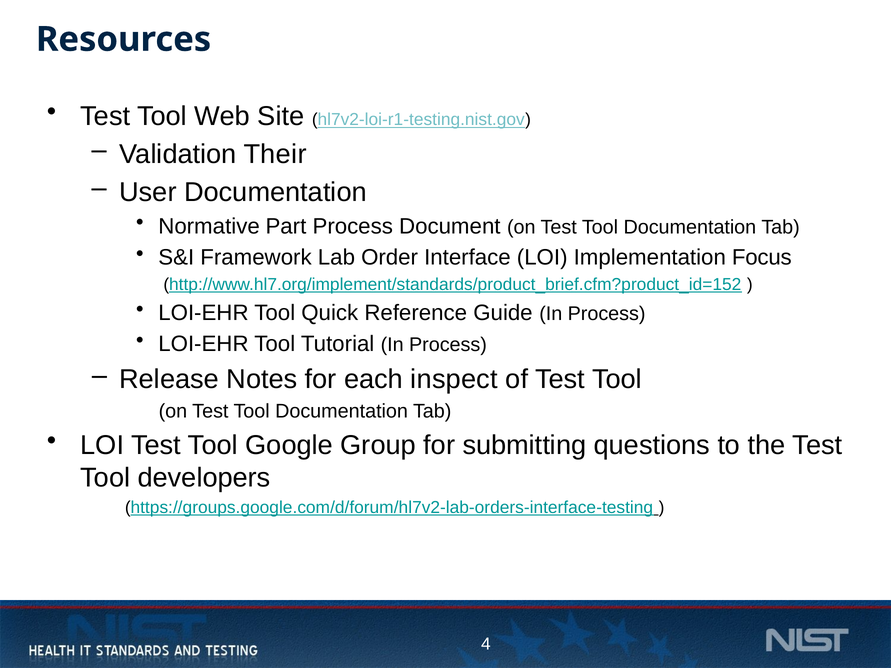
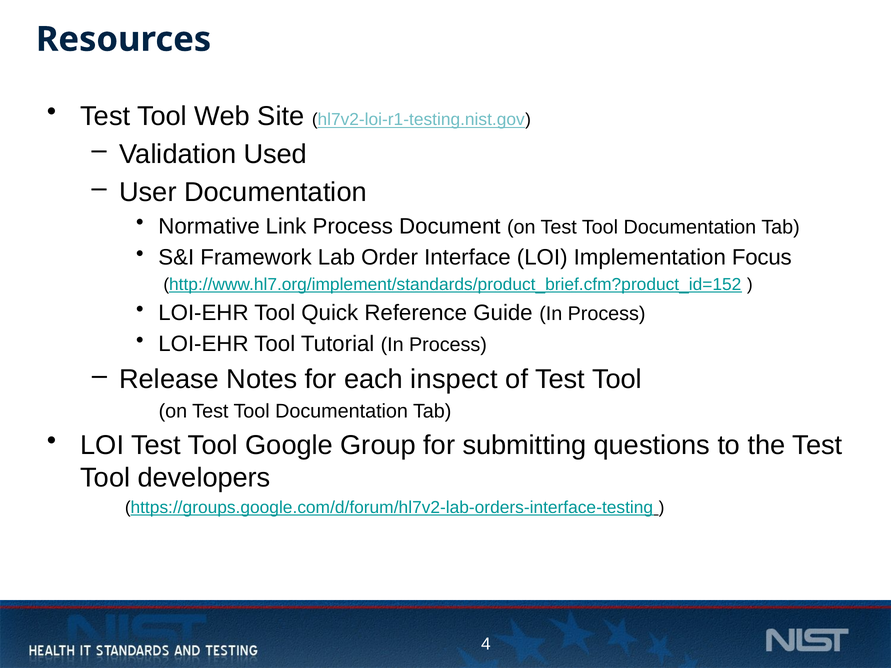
Their: Their -> Used
Part: Part -> Link
